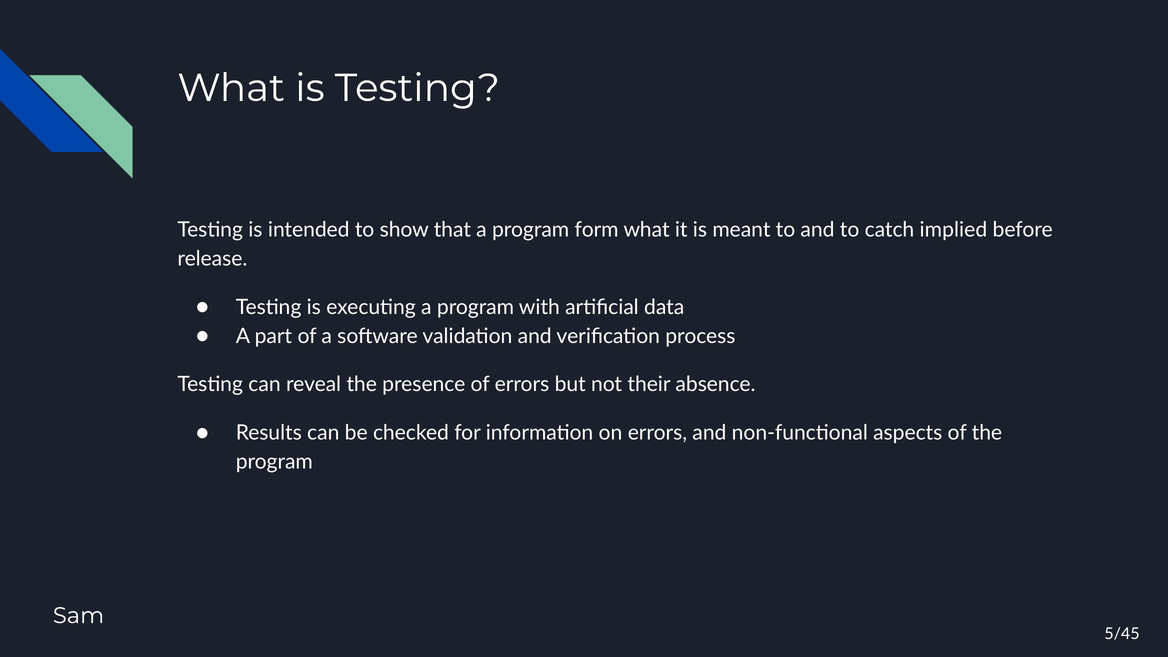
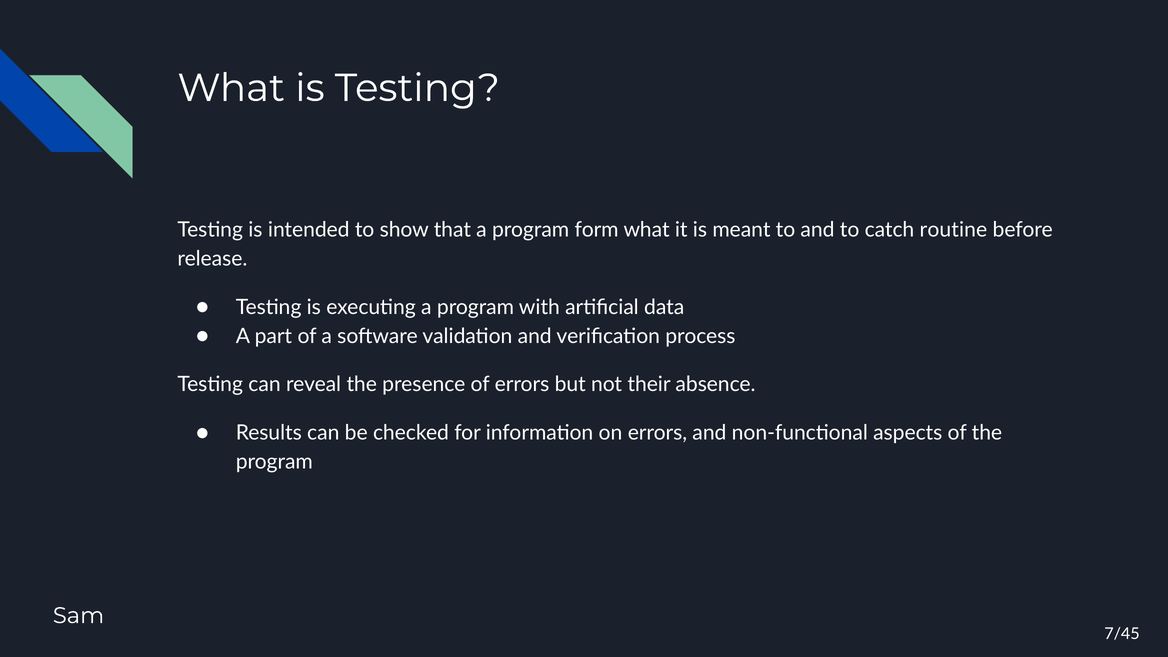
implied: implied -> routine
5/45: 5/45 -> 7/45
